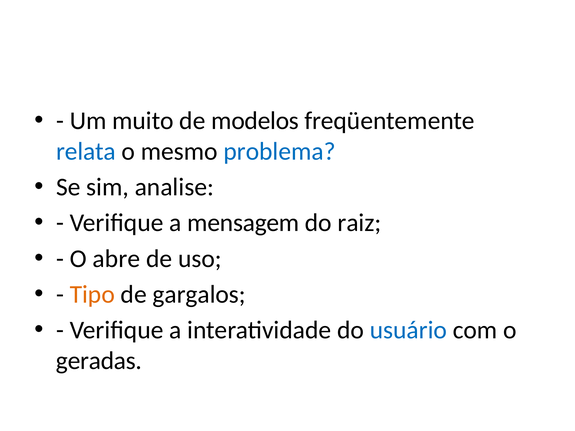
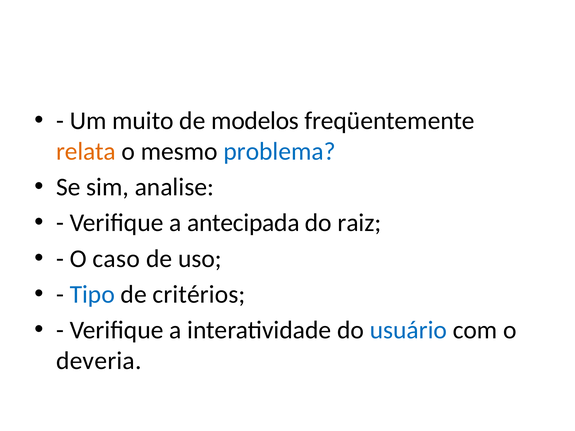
relata colour: blue -> orange
mensagem: mensagem -> antecipada
abre: abre -> caso
Tipo colour: orange -> blue
gargalos: gargalos -> critérios
geradas: geradas -> deveria
